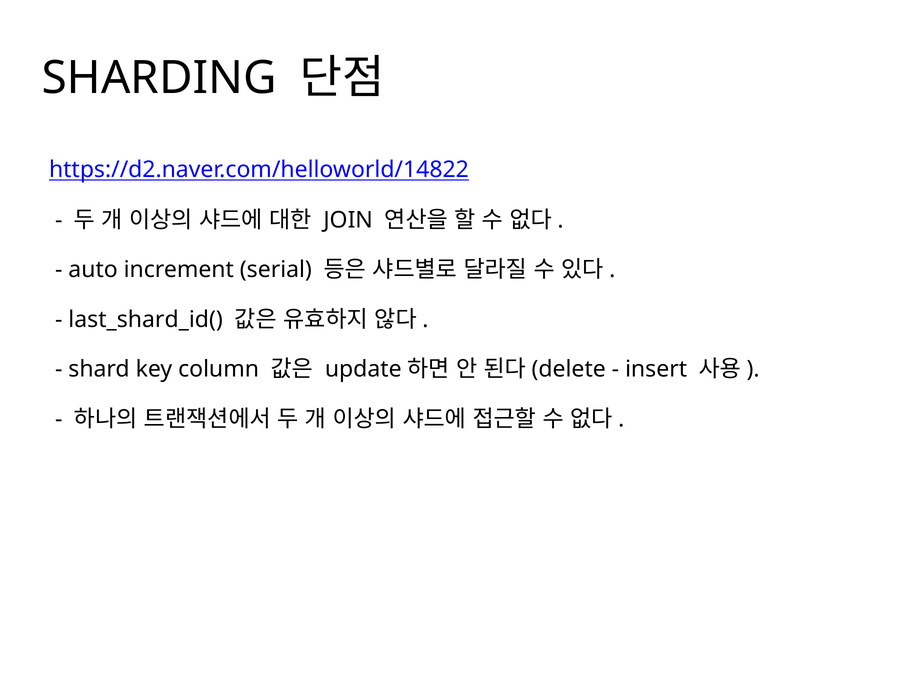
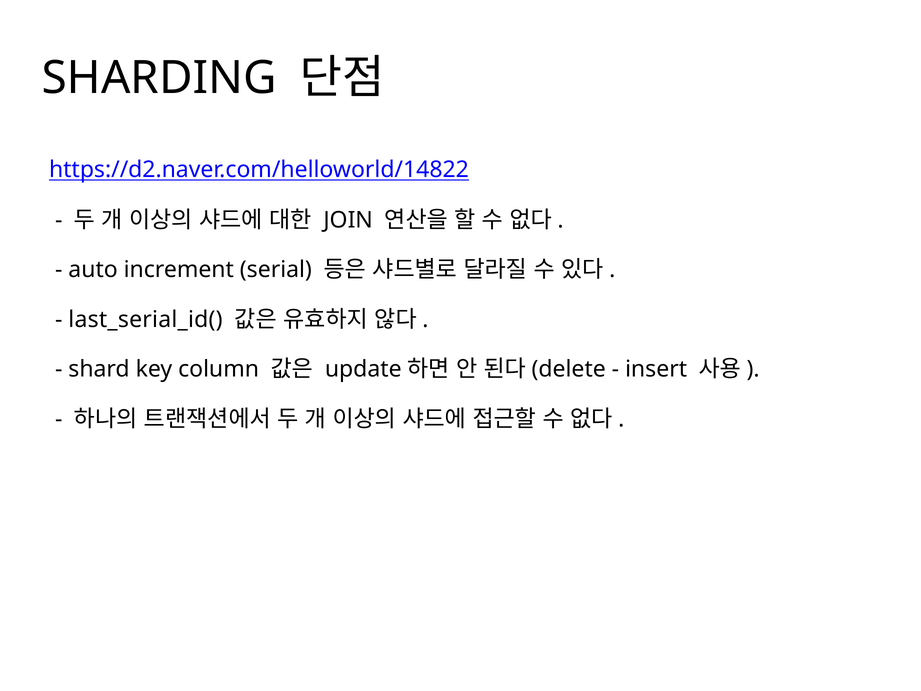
last_shard_id(: last_shard_id( -> last_serial_id(
